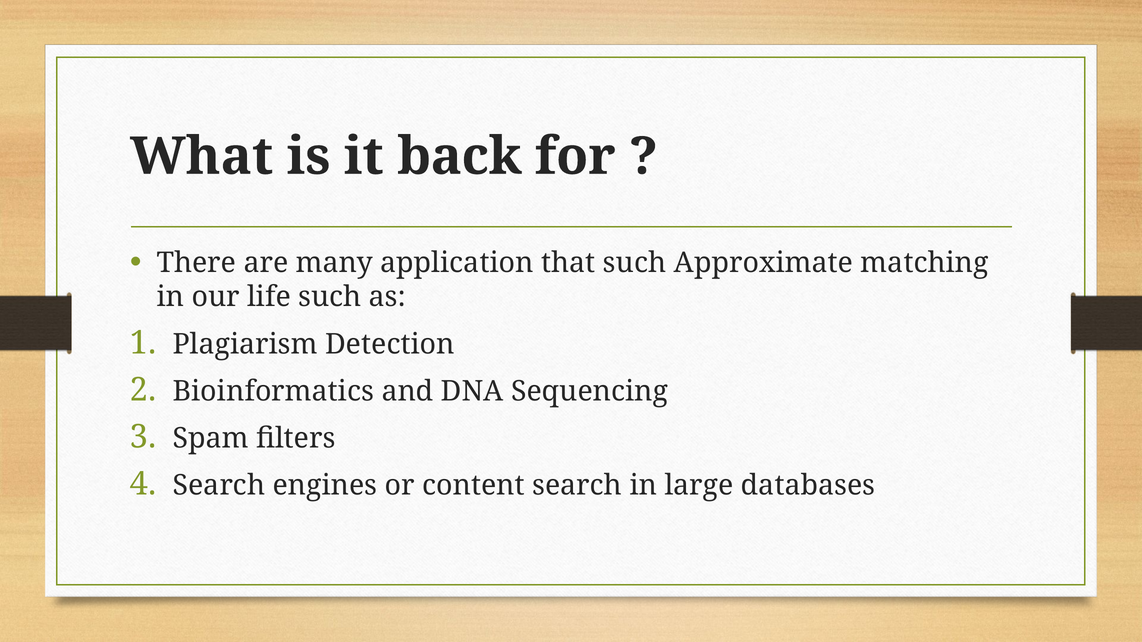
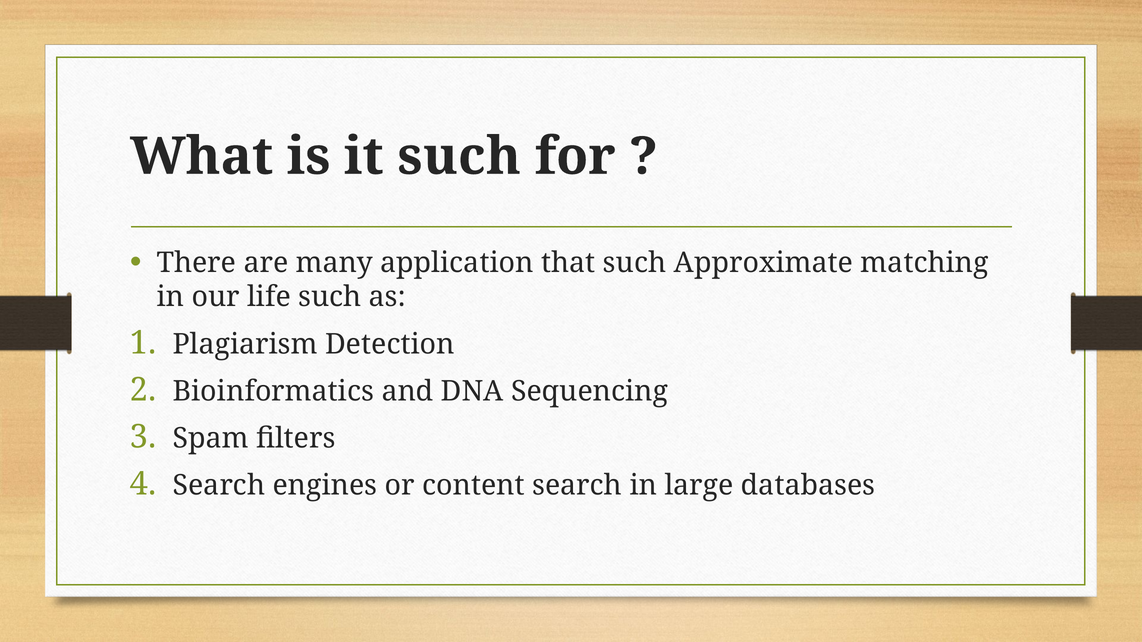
it back: back -> such
